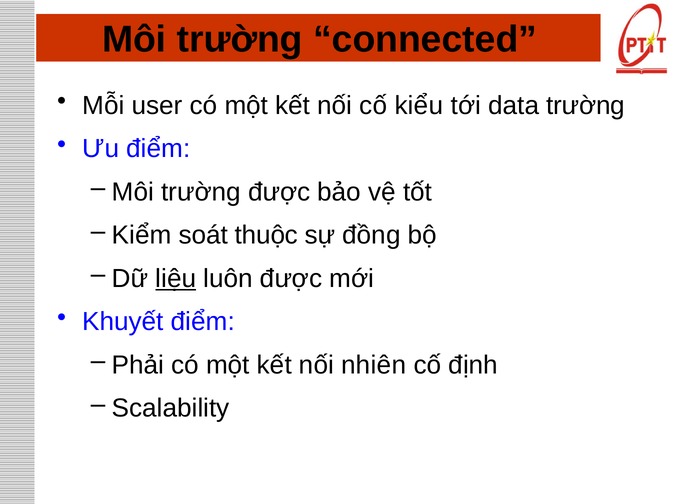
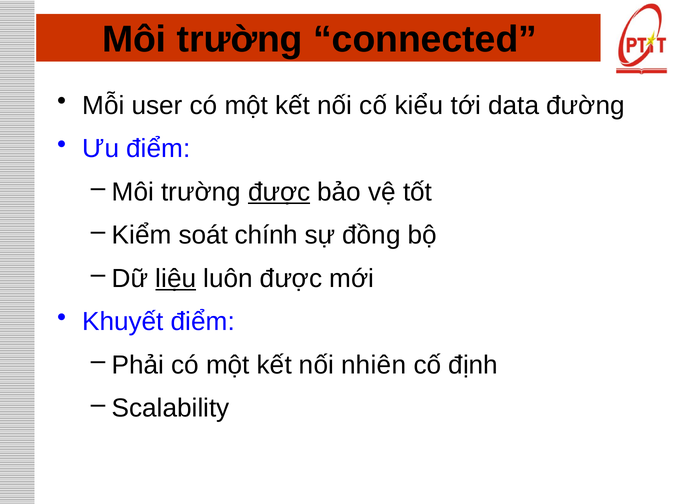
data trường: trường -> đường
được at (279, 192) underline: none -> present
thuộc: thuộc -> chính
